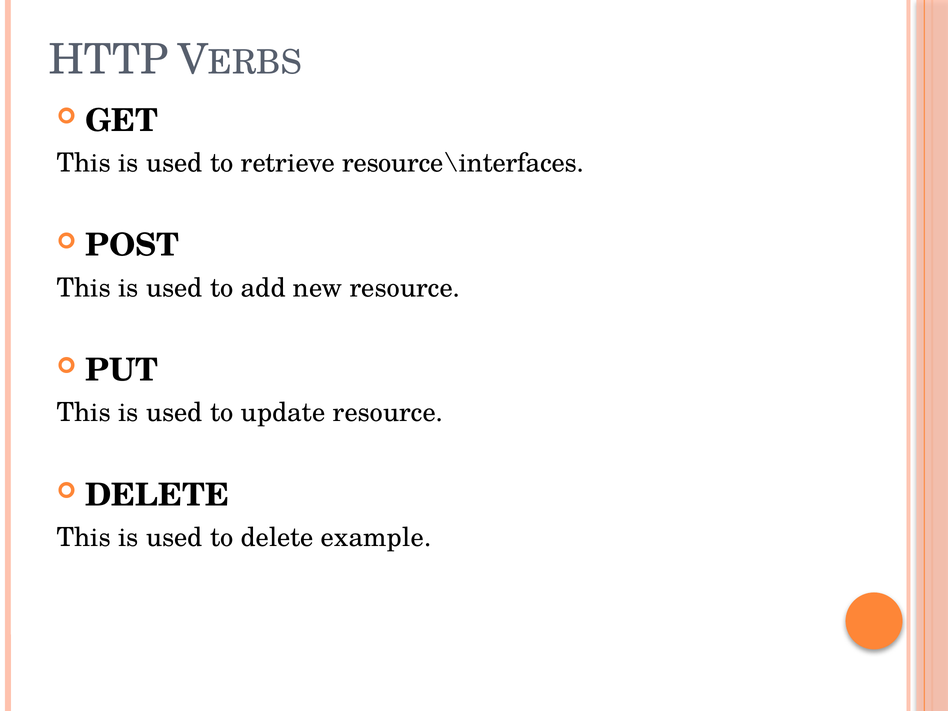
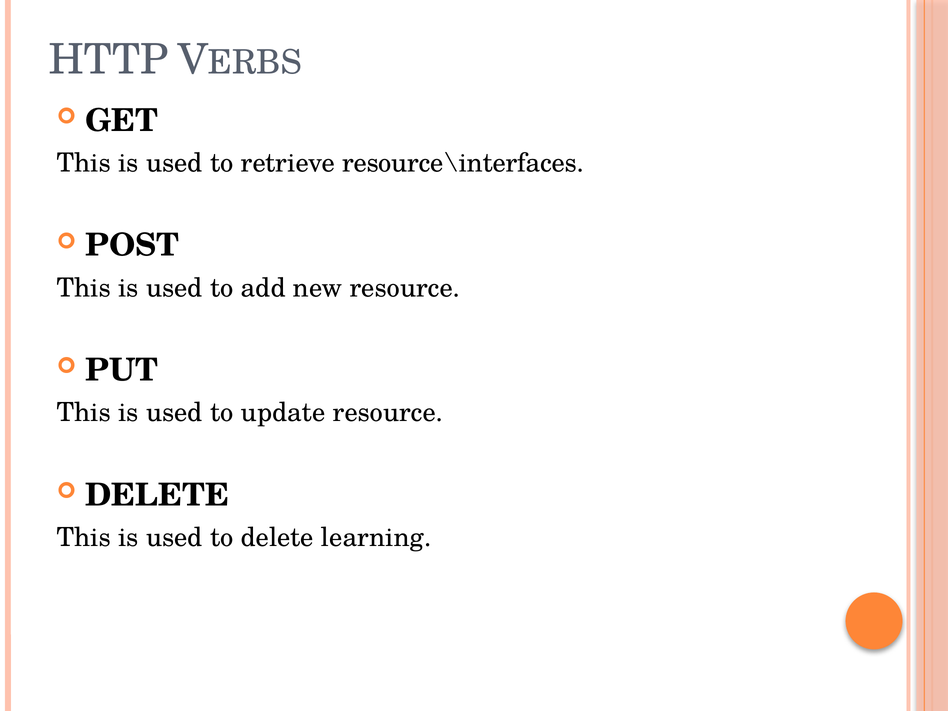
example: example -> learning
